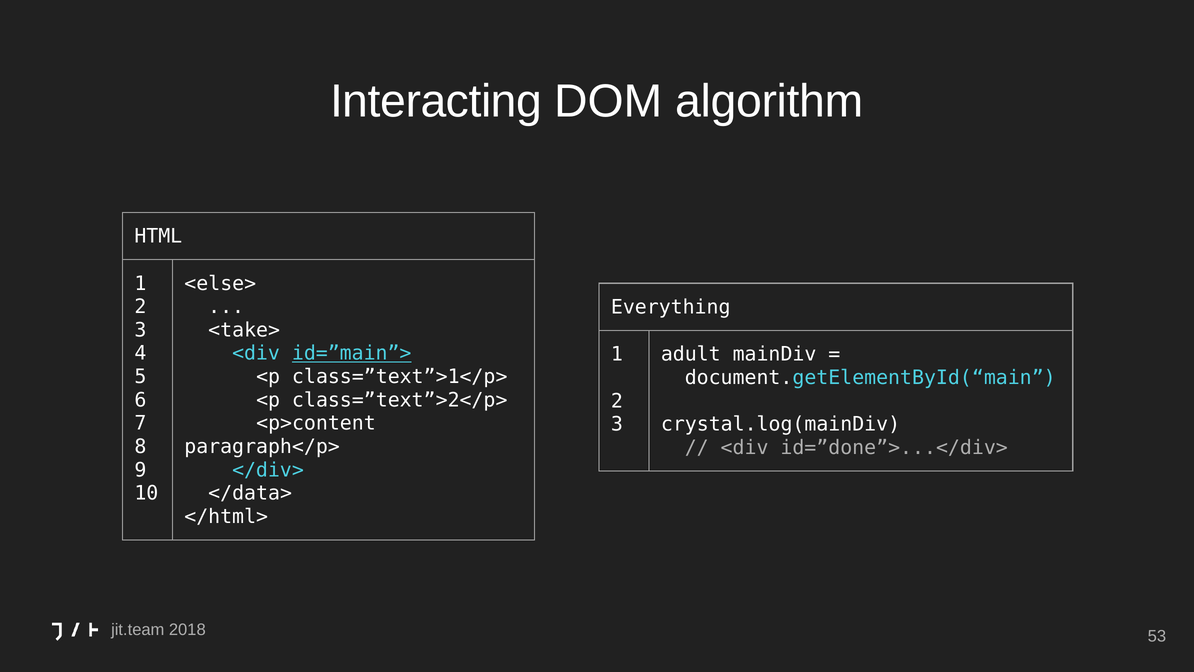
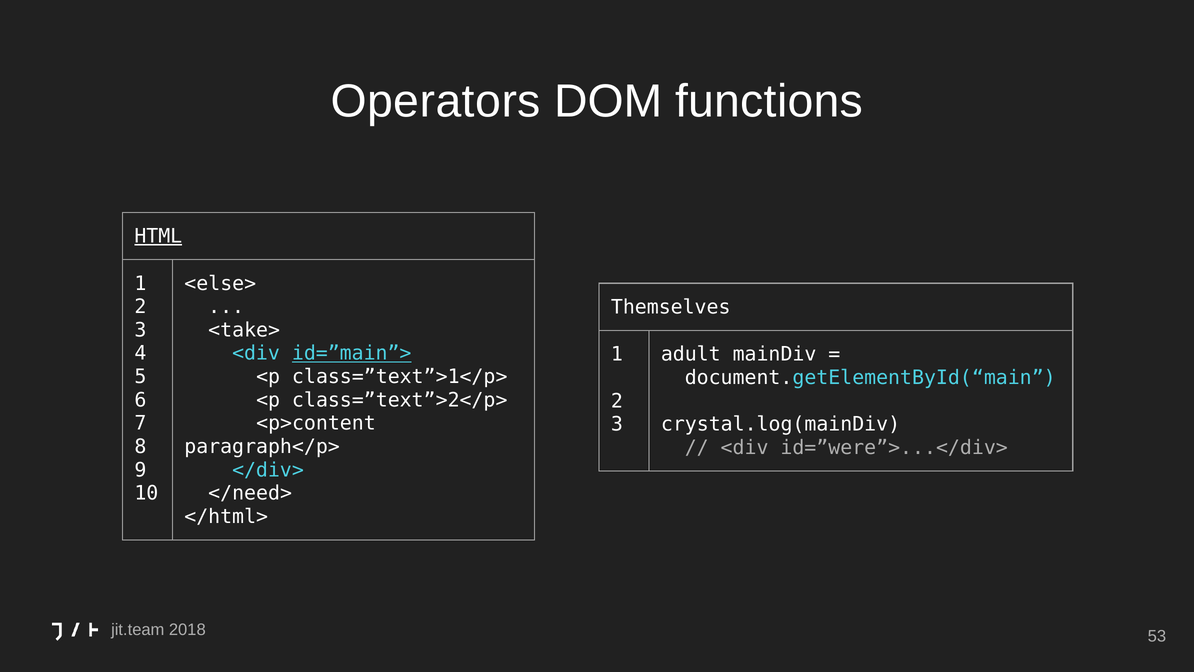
Interacting: Interacting -> Operators
algorithm: algorithm -> functions
HTML underline: none -> present
Everything: Everything -> Themselves
id=”done”>...</div>: id=”done”>...</div> -> id=”were”>...</div>
</data>: </data> -> </need>
